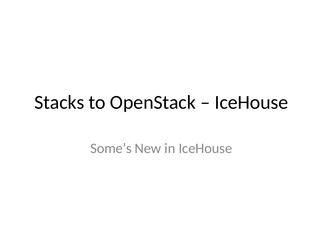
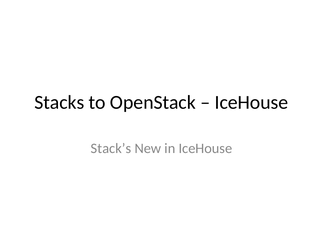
Some’s: Some’s -> Stack’s
